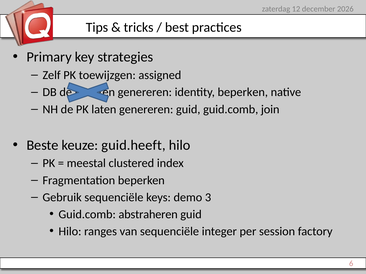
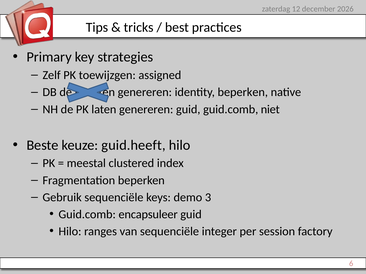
join: join -> niet
abstraheren: abstraheren -> encapsuleer
